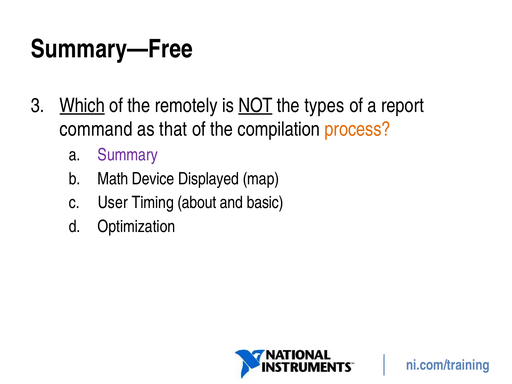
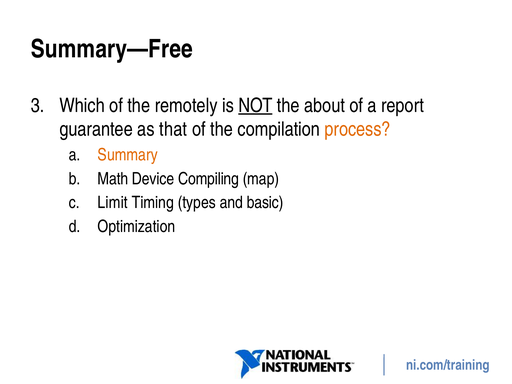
Which underline: present -> none
types: types -> about
command: command -> guarantee
Summary colour: purple -> orange
Displayed: Displayed -> Compiling
User: User -> Limit
about: about -> types
